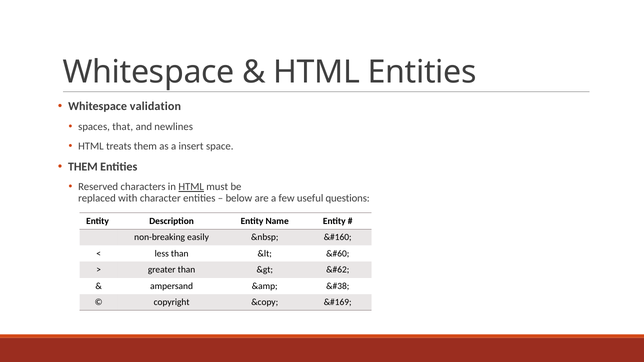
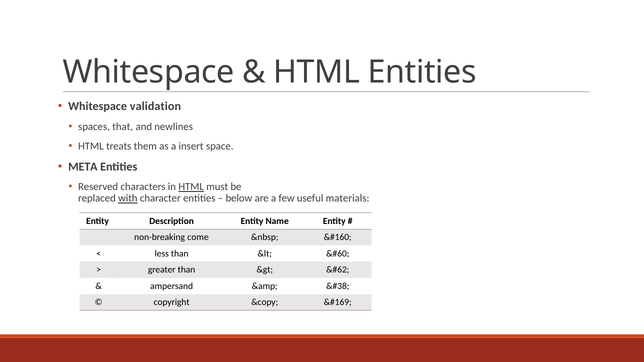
THEM at (83, 167): THEM -> META
with underline: none -> present
questions: questions -> materials
easily: easily -> come
